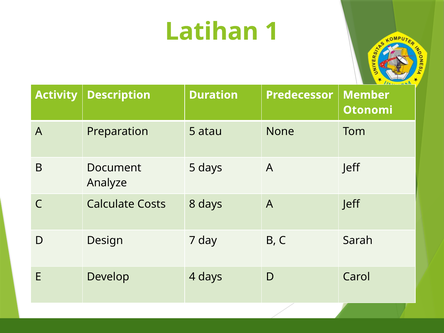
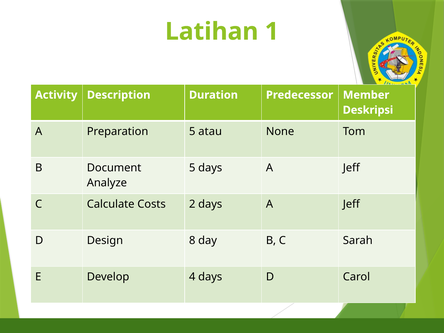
Otonomi: Otonomi -> Deskripsi
8: 8 -> 2
7: 7 -> 8
